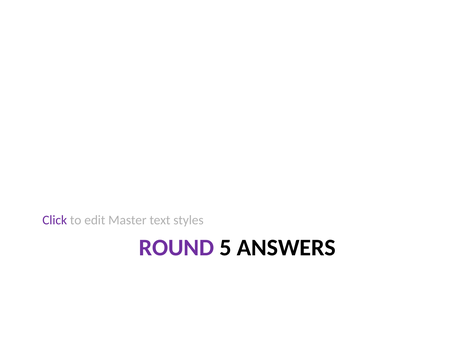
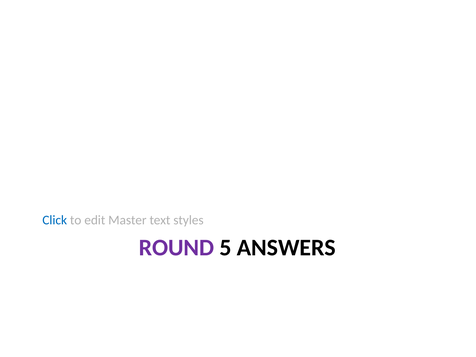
Click colour: purple -> blue
